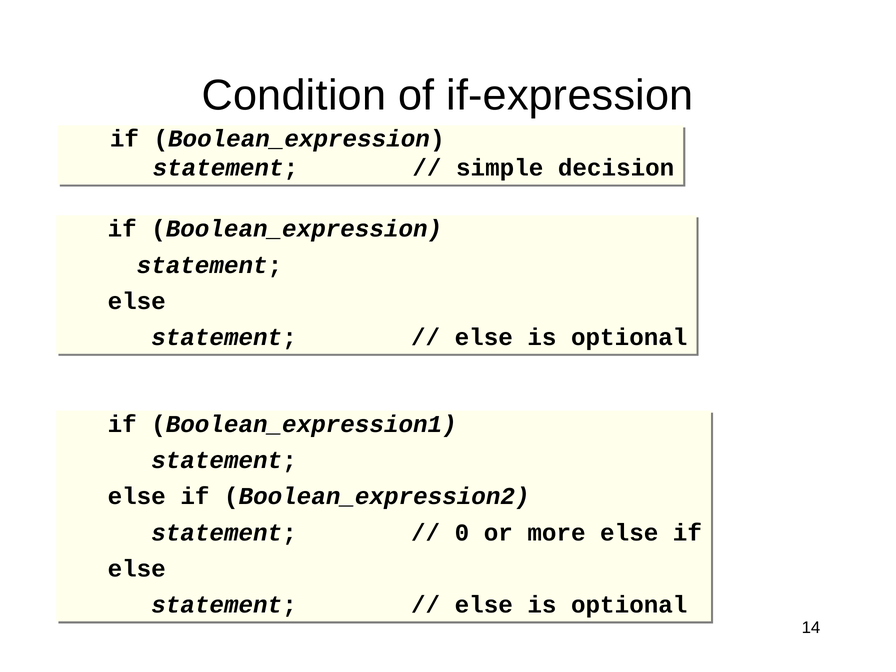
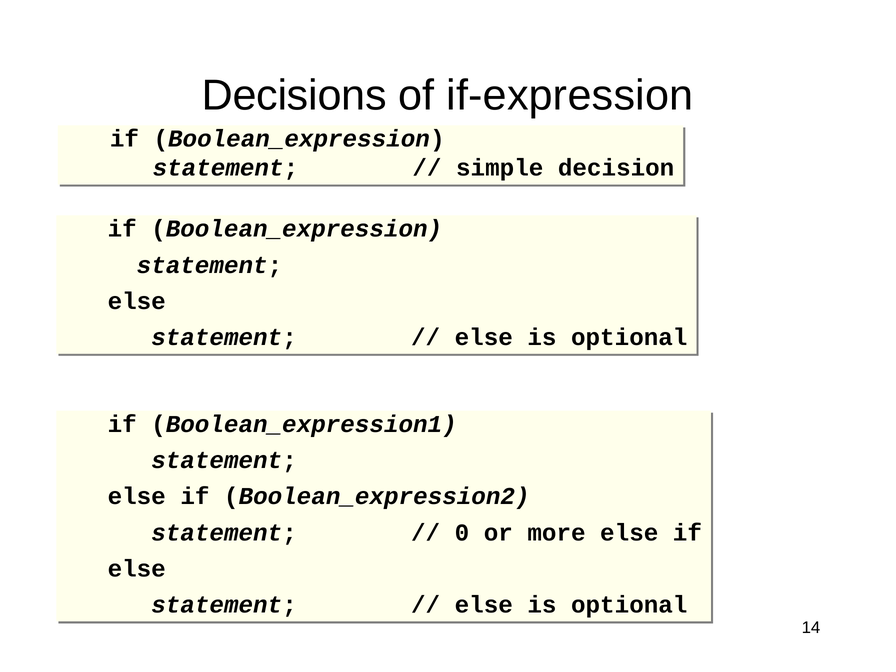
Condition: Condition -> Decisions
